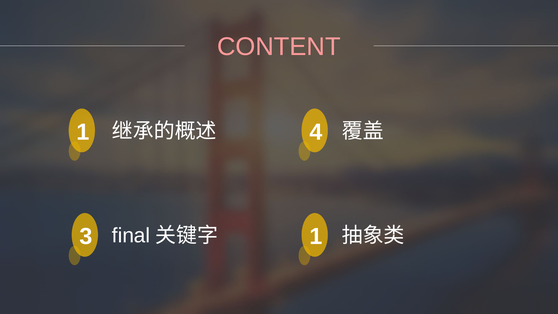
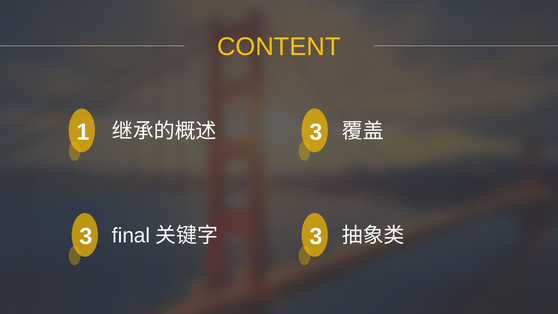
CONTENT colour: pink -> yellow
4 at (316, 132): 4 -> 3
1 at (316, 236): 1 -> 3
